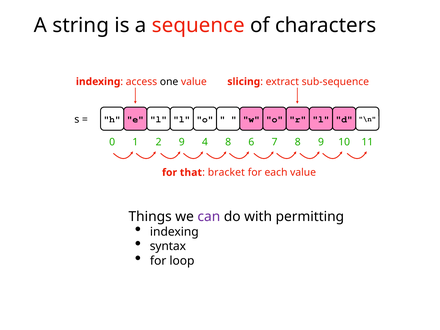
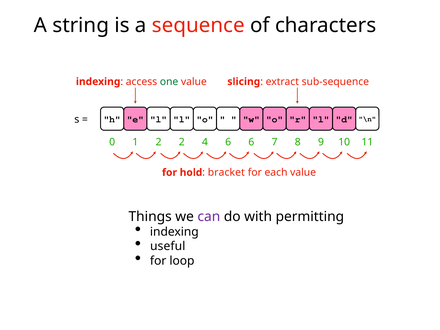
one colour: black -> green
2 9: 9 -> 2
4 8: 8 -> 6
that: that -> hold
syntax: syntax -> useful
